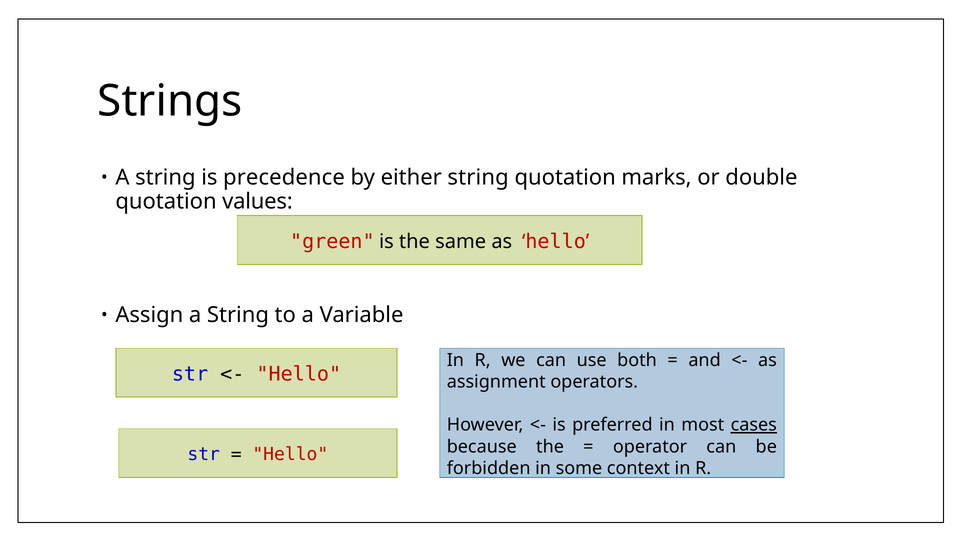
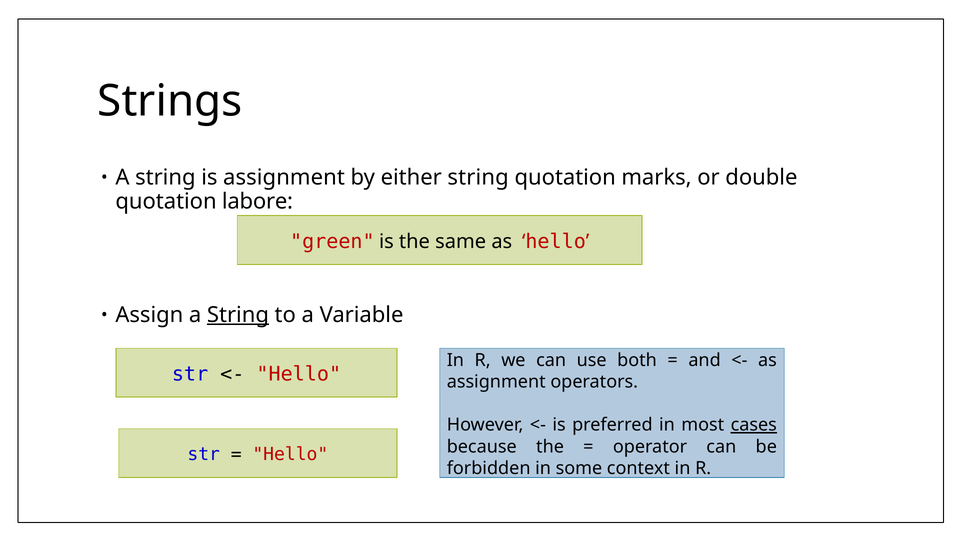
is precedence: precedence -> assignment
values: values -> labore
String at (238, 315) underline: none -> present
